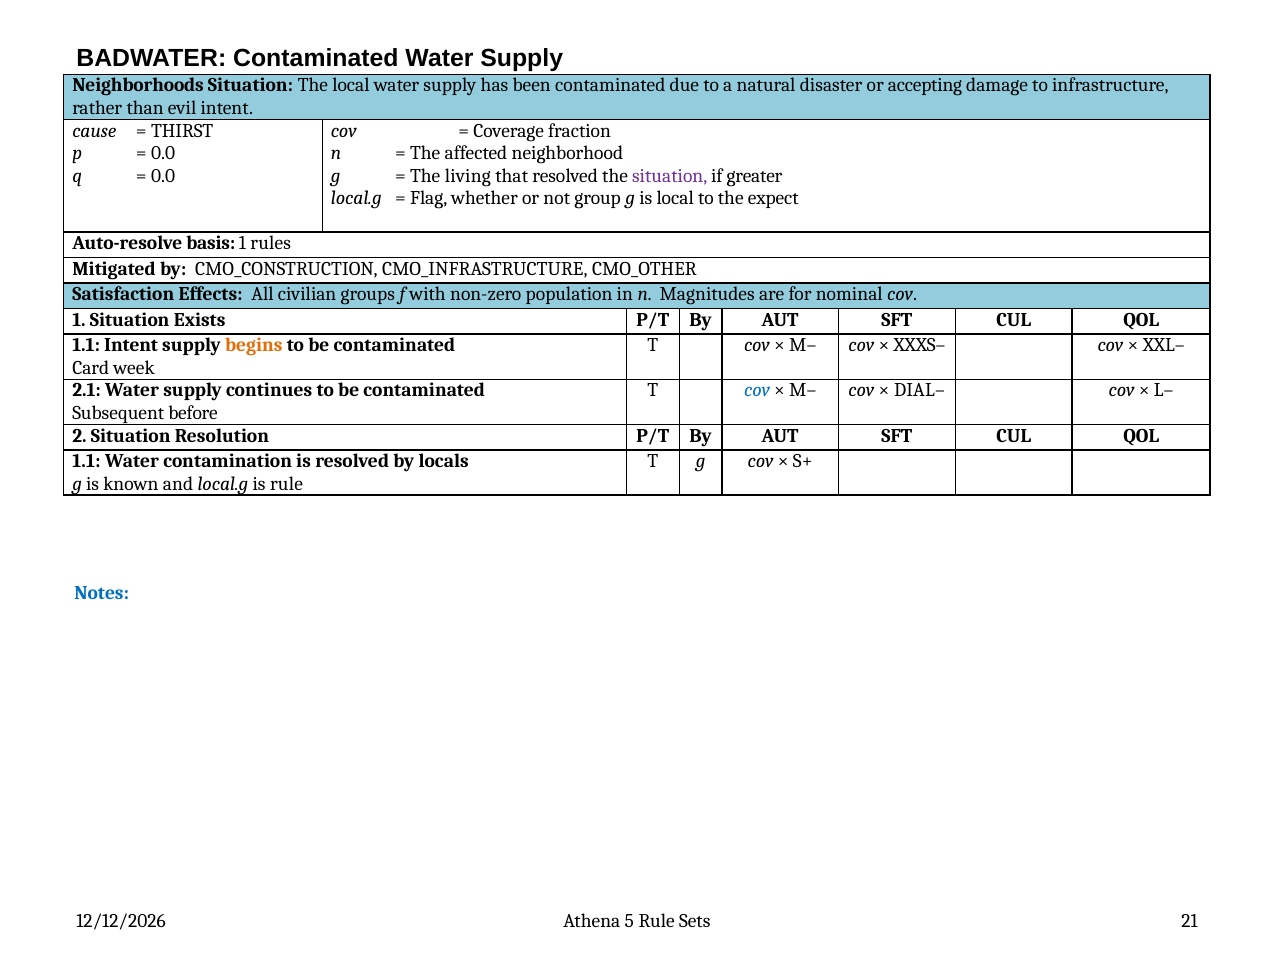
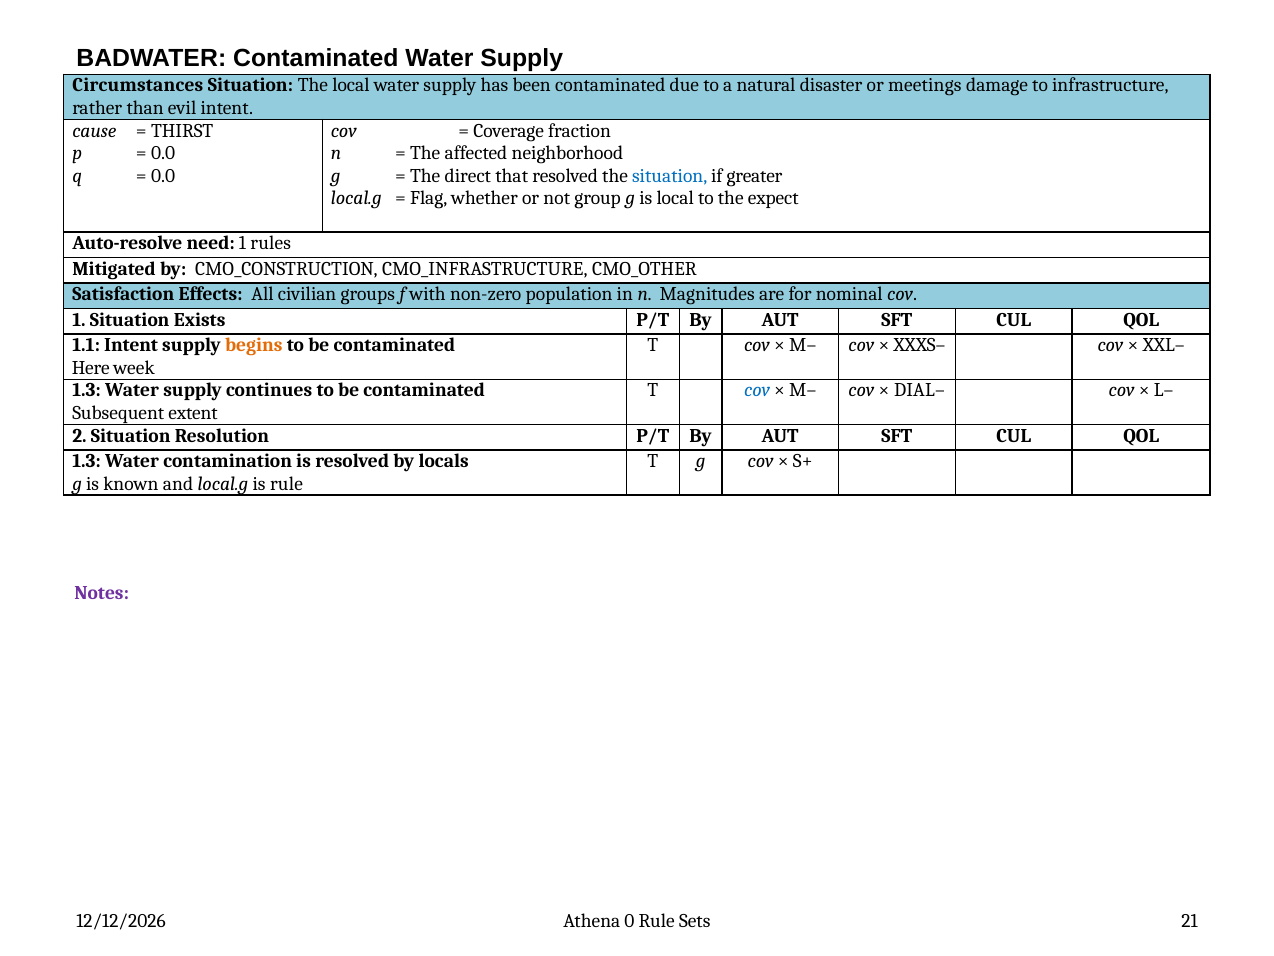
Neighborhoods: Neighborhoods -> Circumstances
accepting: accepting -> meetings
living: living -> direct
situation at (670, 176) colour: purple -> blue
basis: basis -> need
Card: Card -> Here
2.1 at (87, 390): 2.1 -> 1.3
before: before -> extent
1.1 at (86, 461): 1.1 -> 1.3
Notes colour: blue -> purple
5: 5 -> 0
